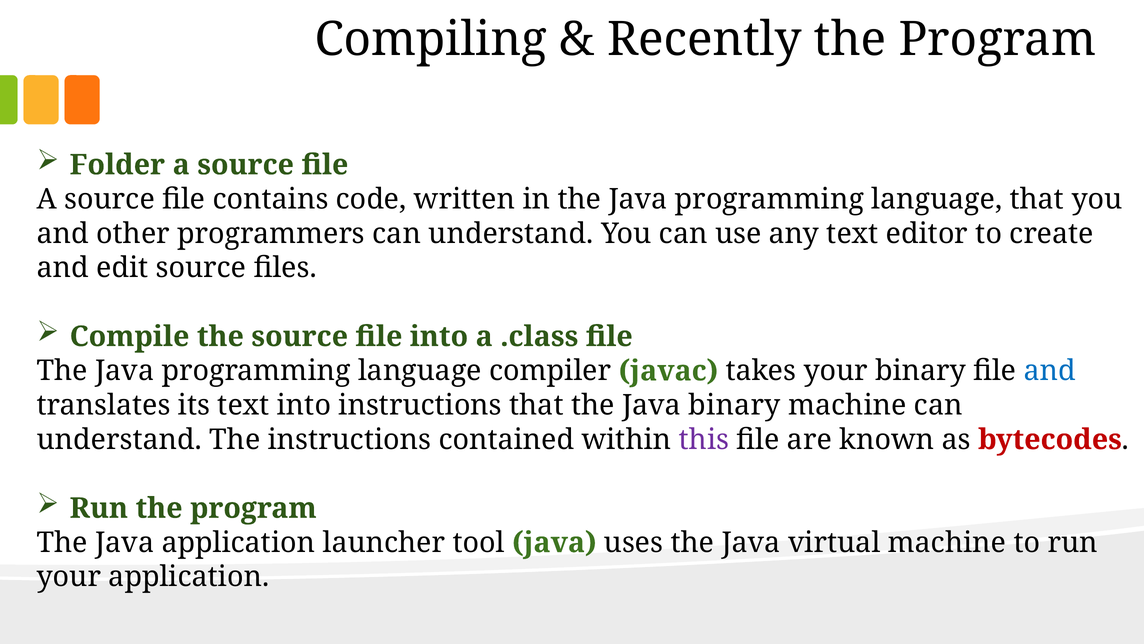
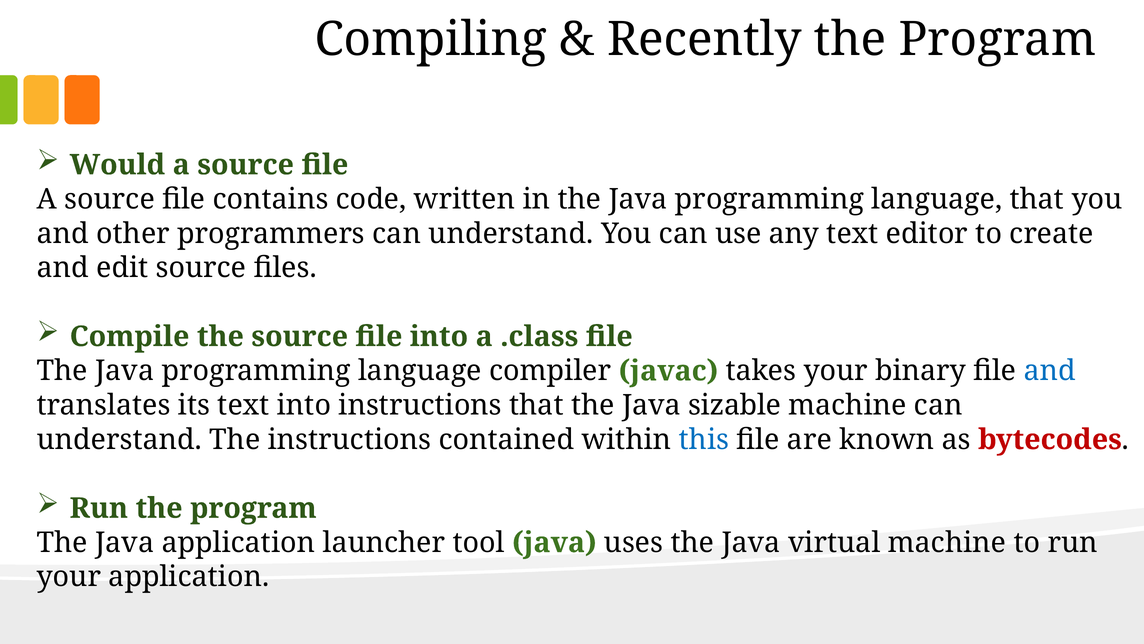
Folder: Folder -> Would
Java binary: binary -> sizable
this colour: purple -> blue
